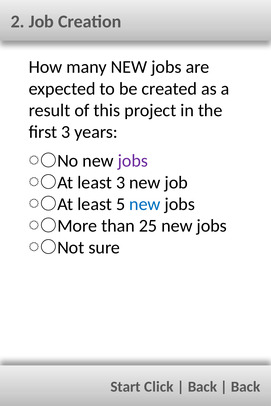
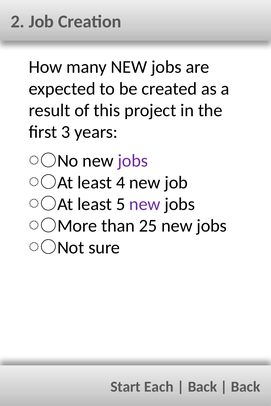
least 3: 3 -> 4
new at (145, 204) colour: blue -> purple
Click: Click -> Each
